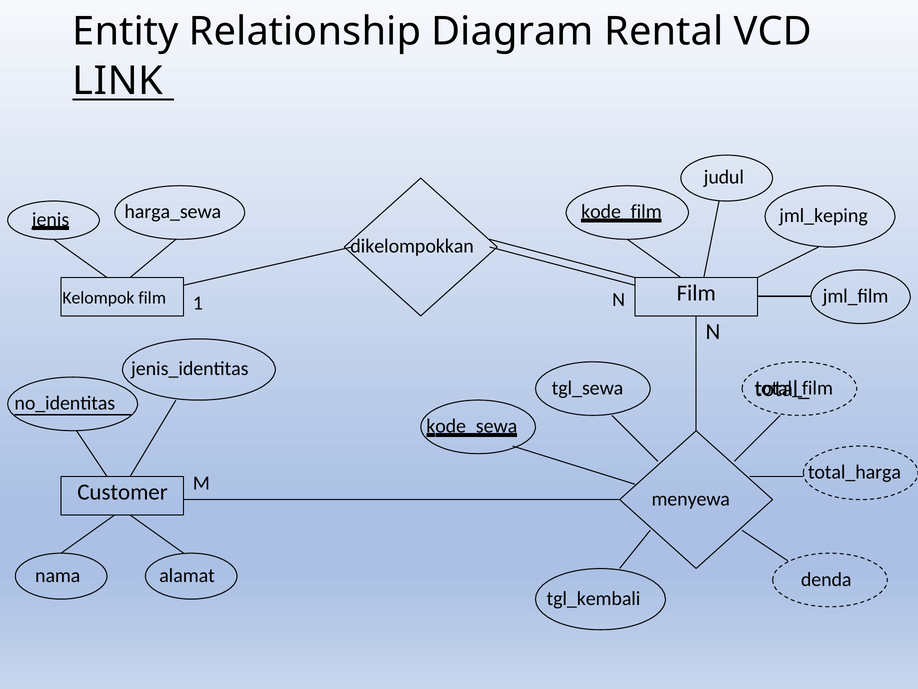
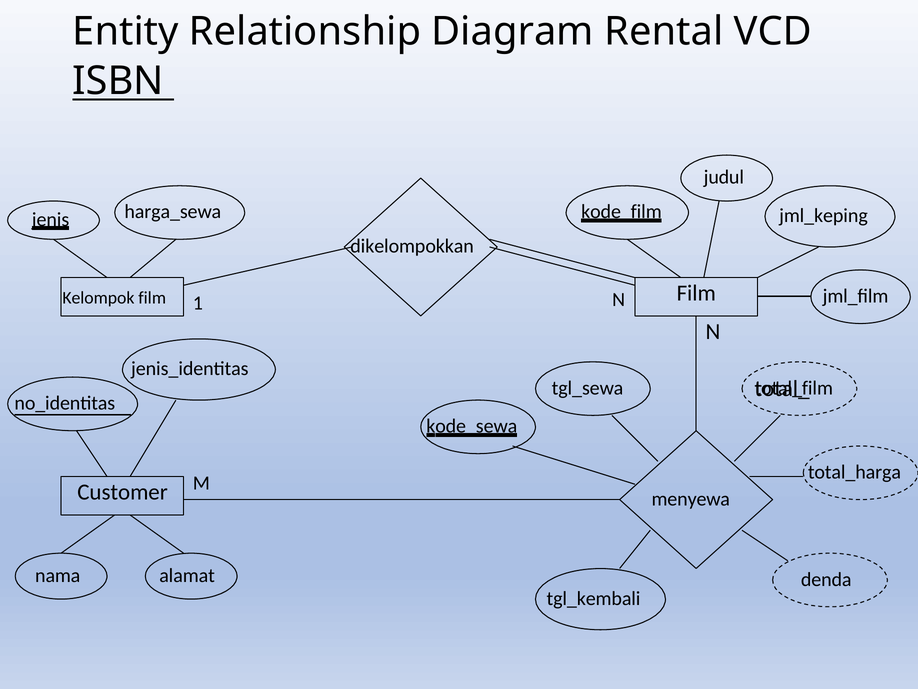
LINK: LINK -> ISBN
